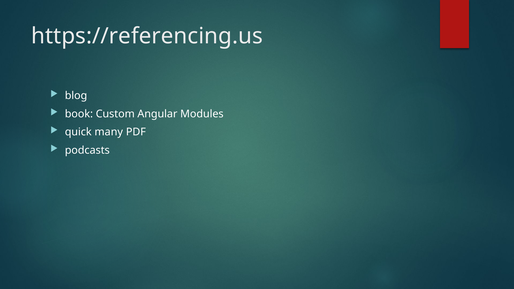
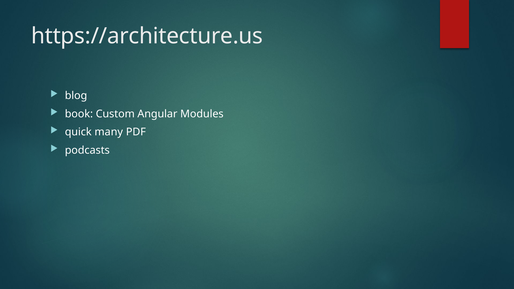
https://referencing.us: https://referencing.us -> https://architecture.us
